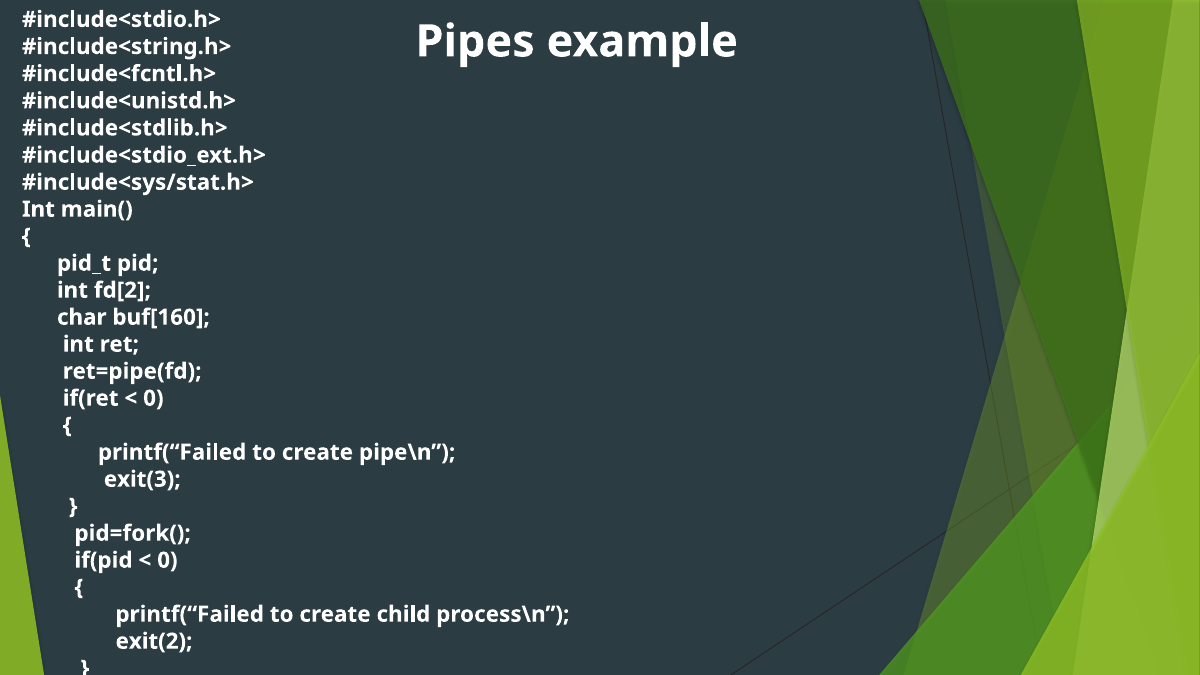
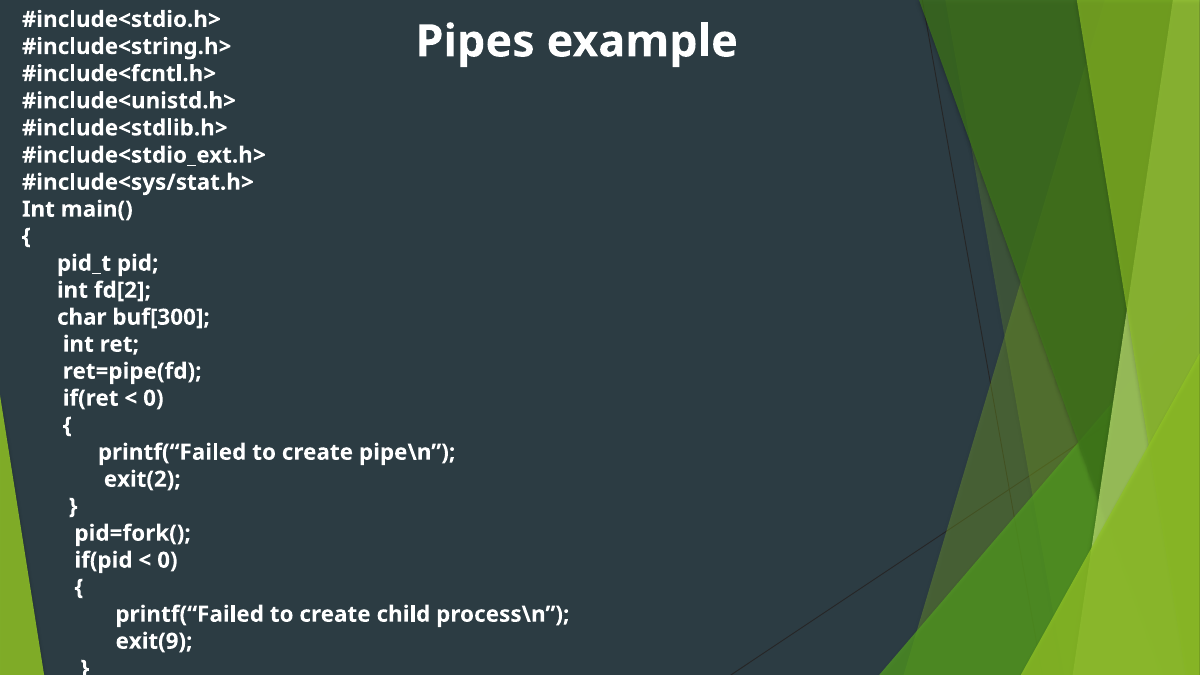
buf[160: buf[160 -> buf[300
exit(3: exit(3 -> exit(2
exit(2: exit(2 -> exit(9
